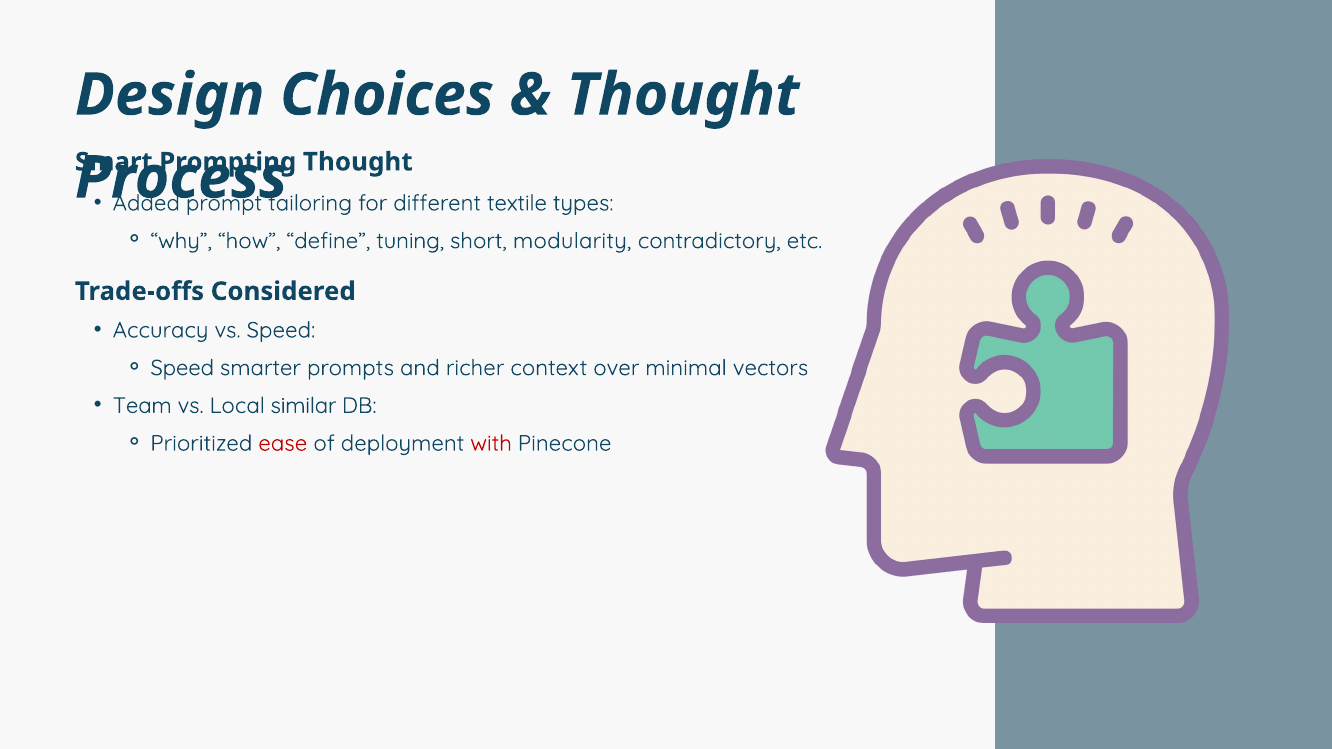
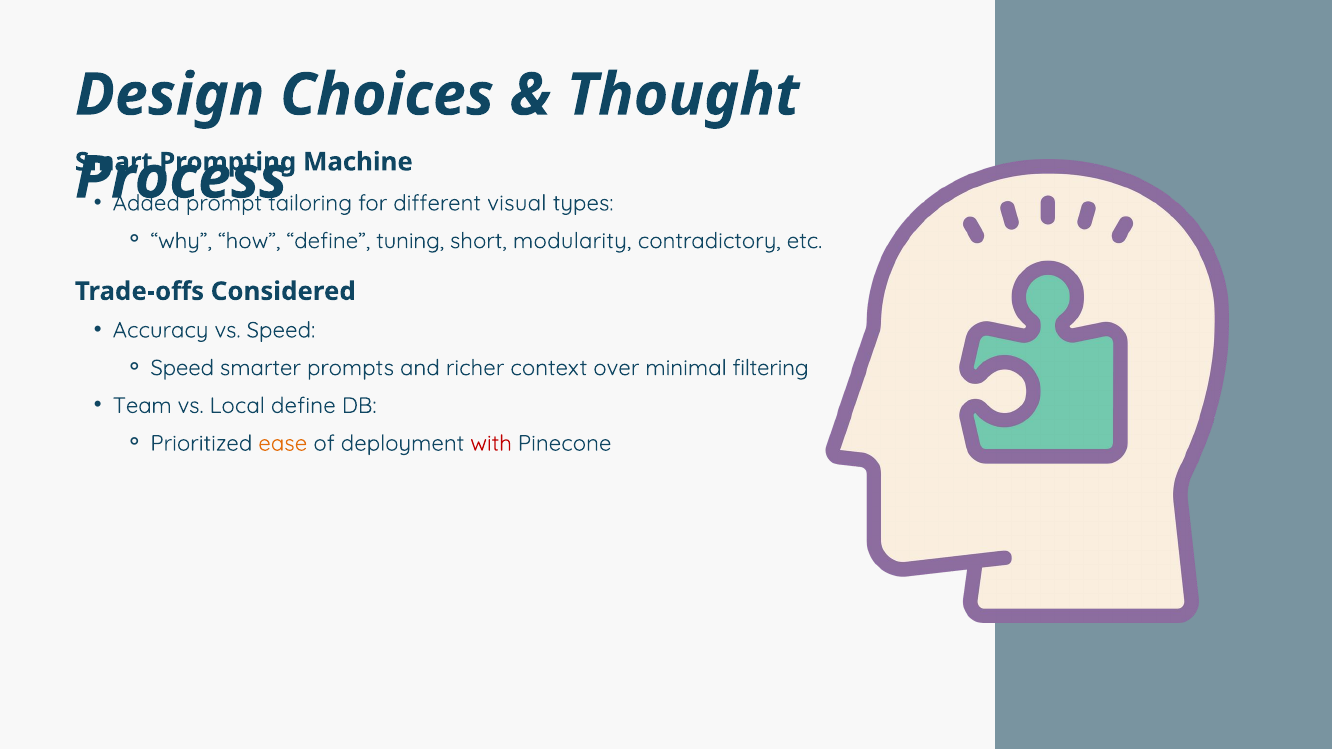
Thought at (358, 162): Thought -> Machine
textile: textile -> visual
vectors: vectors -> filtering
Local similar: similar -> define
ease colour: red -> orange
